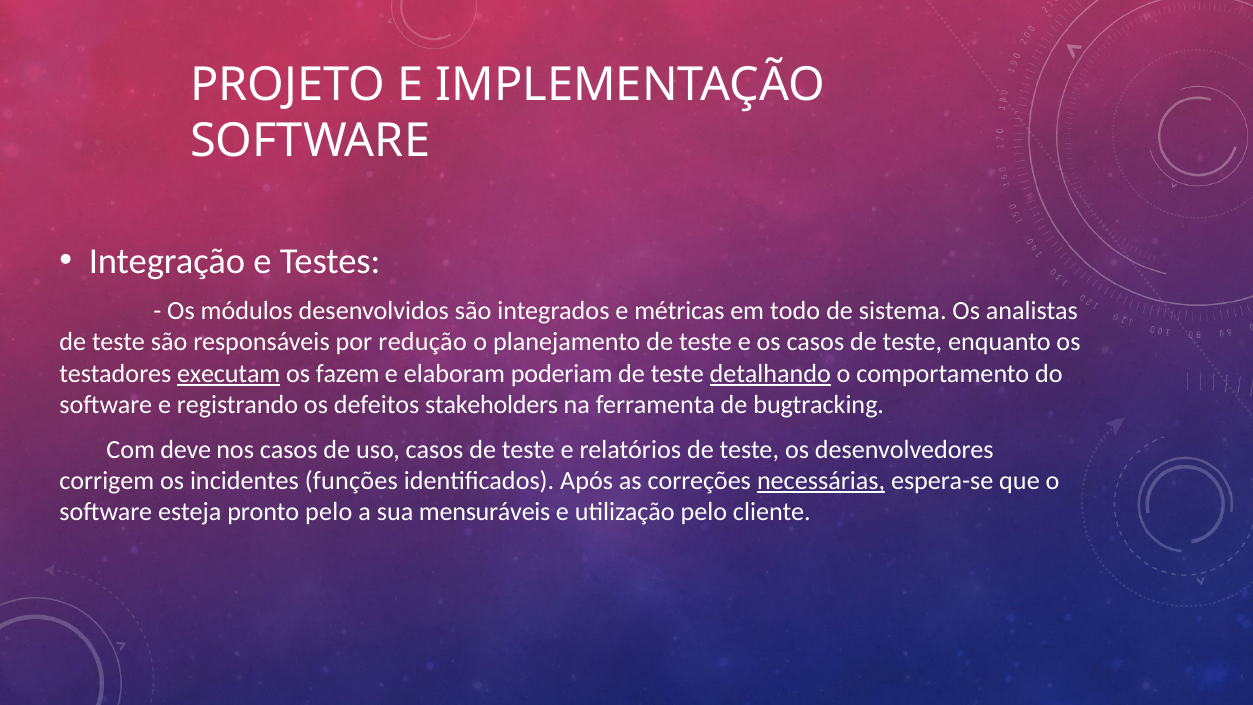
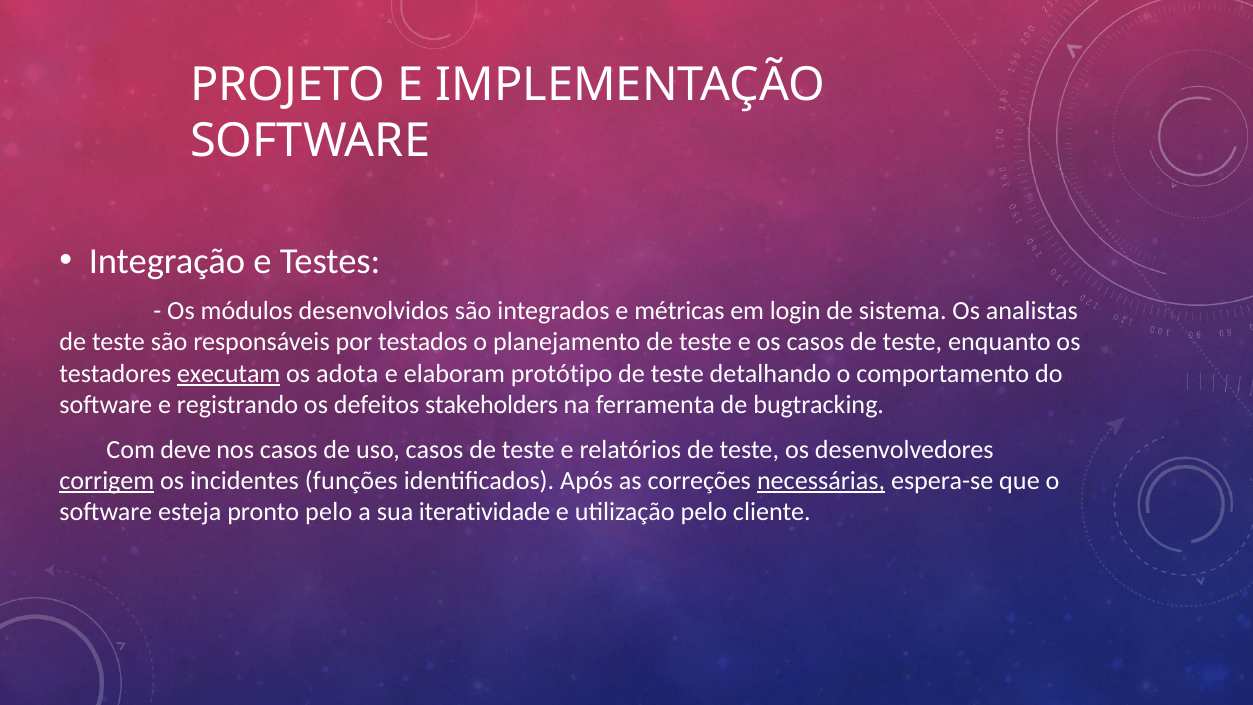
todo: todo -> login
redução: redução -> testados
fazem: fazem -> adota
poderiam: poderiam -> protótipo
detalhando underline: present -> none
corrigem underline: none -> present
mensuráveis: mensuráveis -> iteratividade
